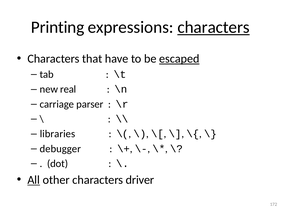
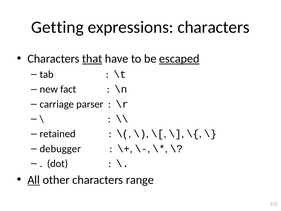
Printing: Printing -> Getting
characters at (214, 27) underline: present -> none
that underline: none -> present
real: real -> fact
libraries: libraries -> retained
driver: driver -> range
